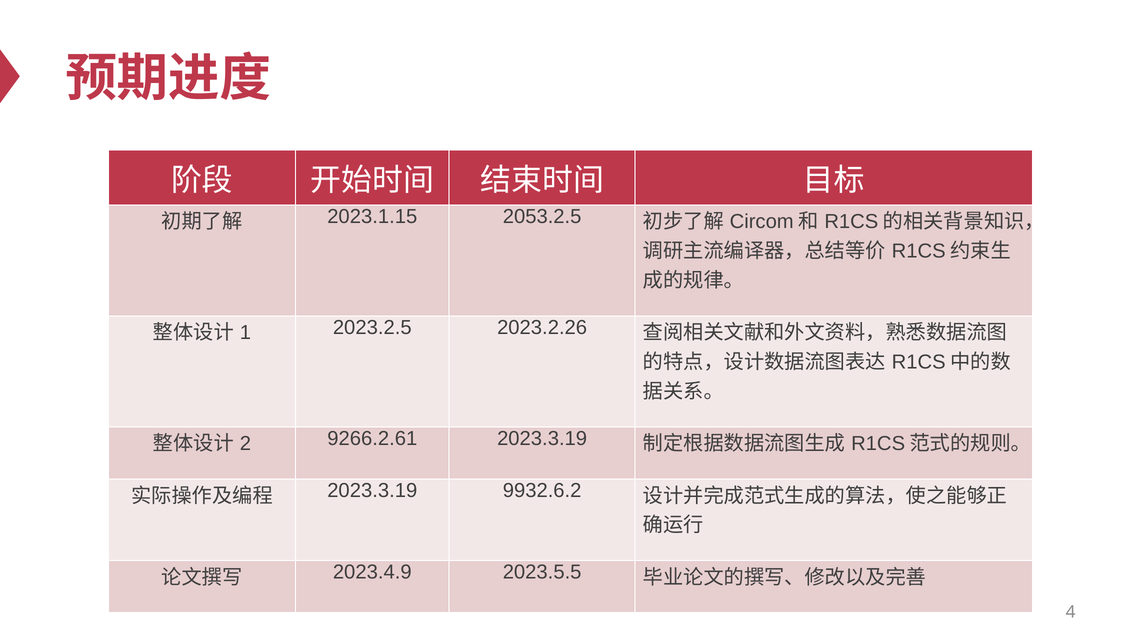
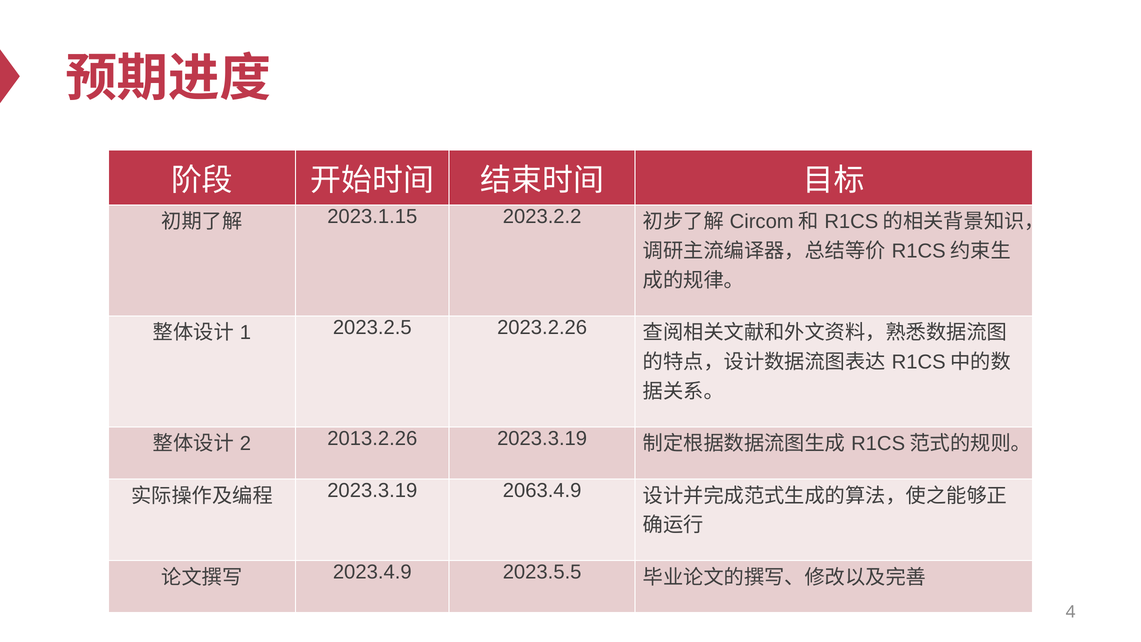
2053.2.5: 2053.2.5 -> 2023.2.2
9266.2.61: 9266.2.61 -> 2013.2.26
9932.6.2: 9932.6.2 -> 2063.4.9
